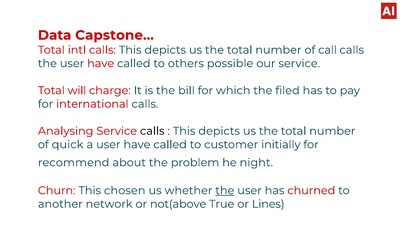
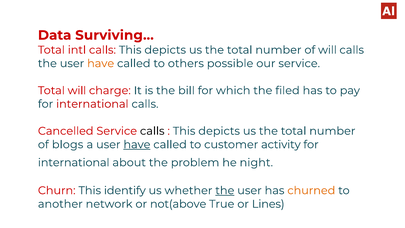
Capstone…: Capstone… -> Surviving…
of call: call -> will
have at (101, 63) colour: red -> orange
Analysing: Analysing -> Cancelled
quick: quick -> blogs
have at (137, 144) underline: none -> present
initially: initially -> activity
recommend at (74, 162): recommend -> international
chosen: chosen -> identify
churned colour: red -> orange
